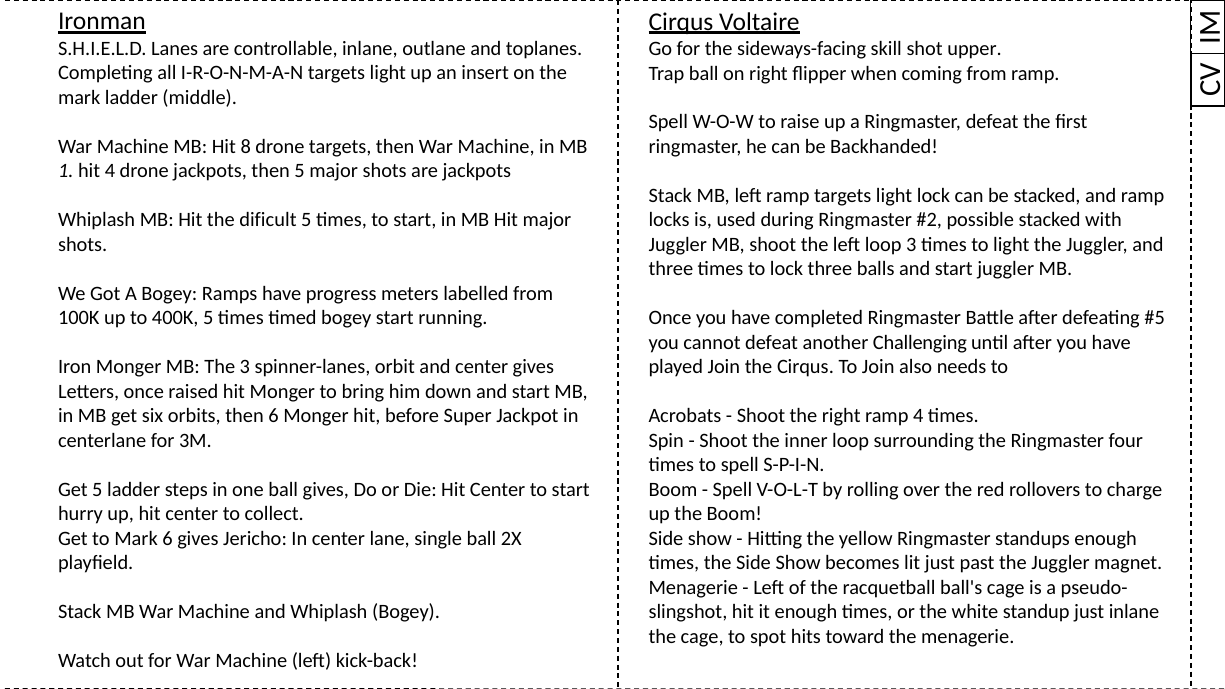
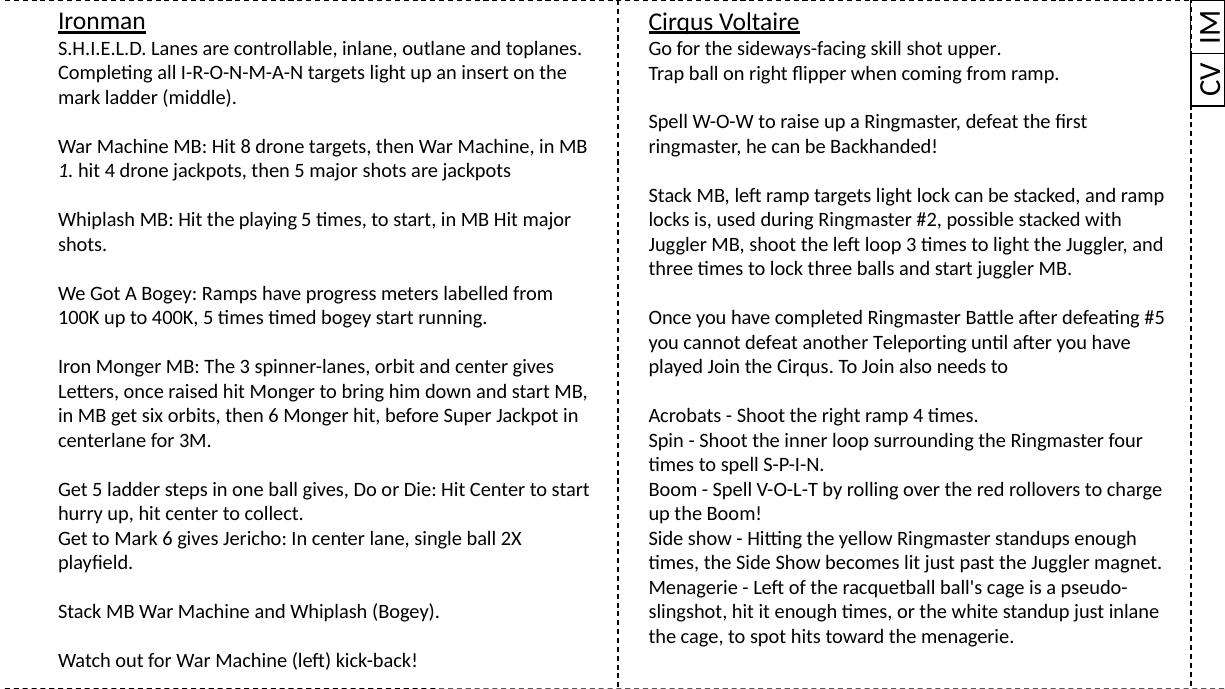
dificult: dificult -> playing
Challenging: Challenging -> Teleporting
